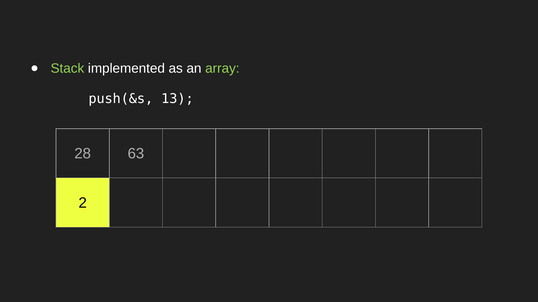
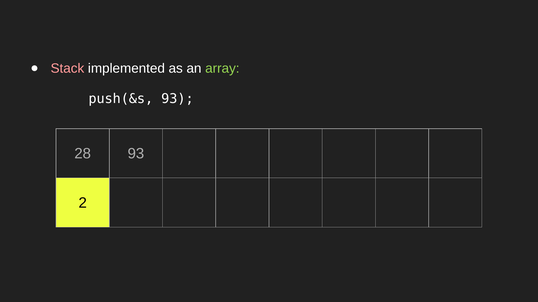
Stack colour: light green -> pink
push(&s 13: 13 -> 93
28 63: 63 -> 93
